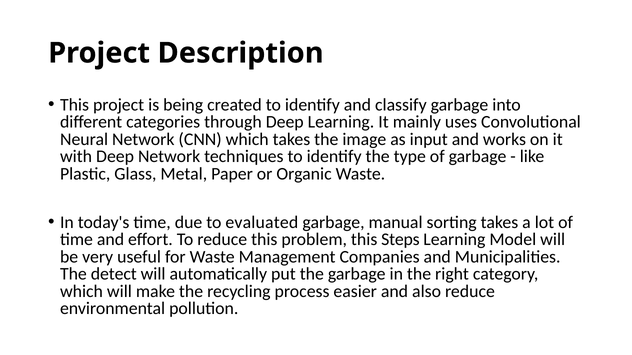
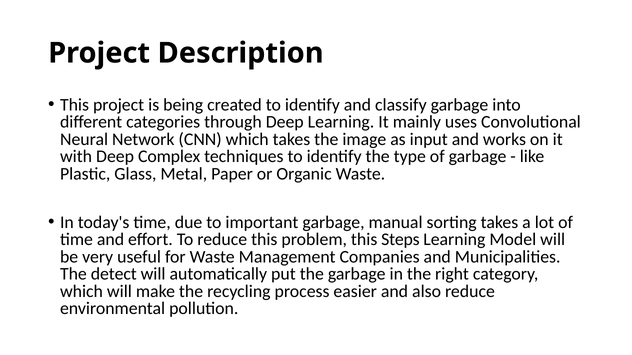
Deep Network: Network -> Complex
evaluated: evaluated -> important
